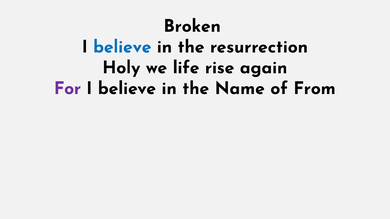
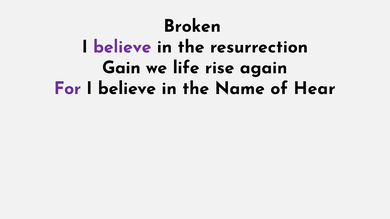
believe at (122, 47) colour: blue -> purple
Holy: Holy -> Gain
From: From -> Hear
